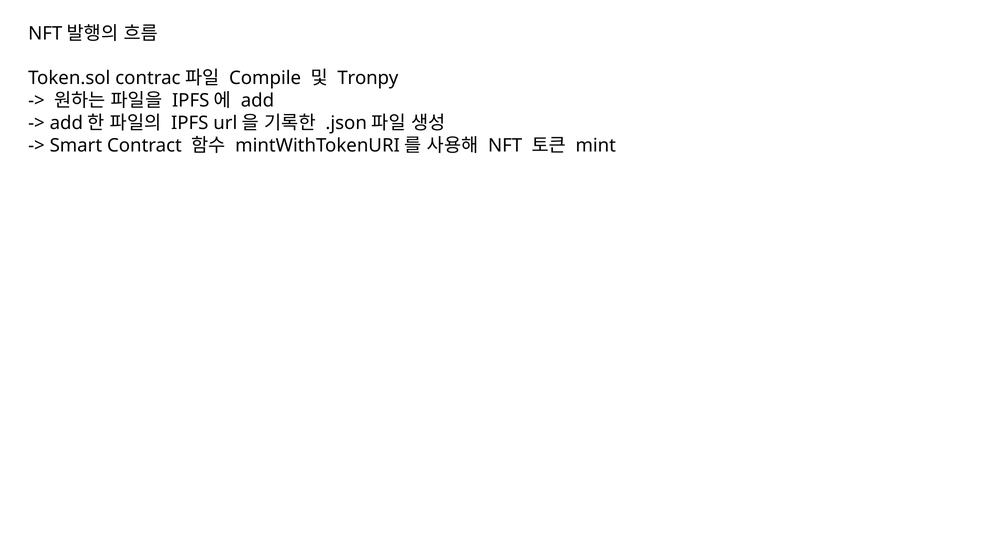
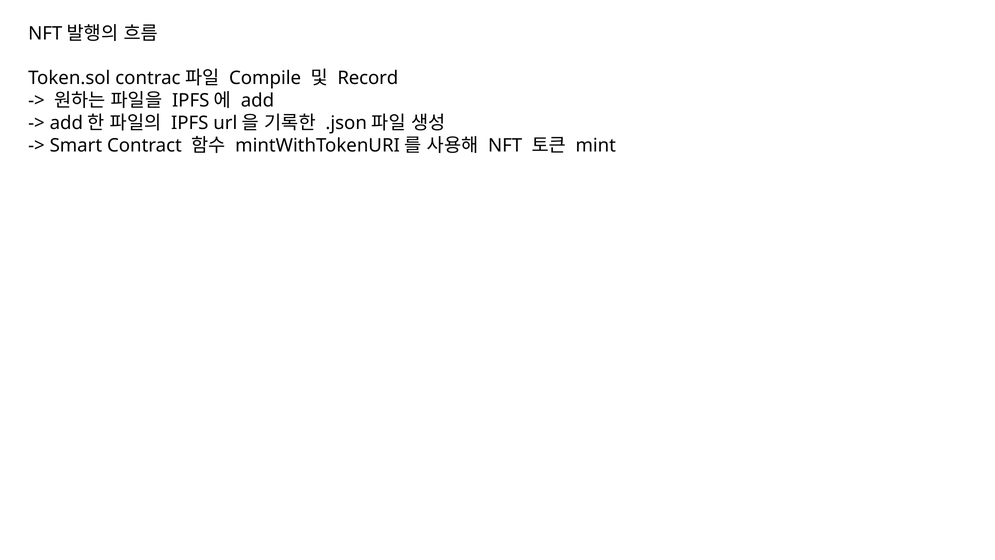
Tronpy: Tronpy -> Record
